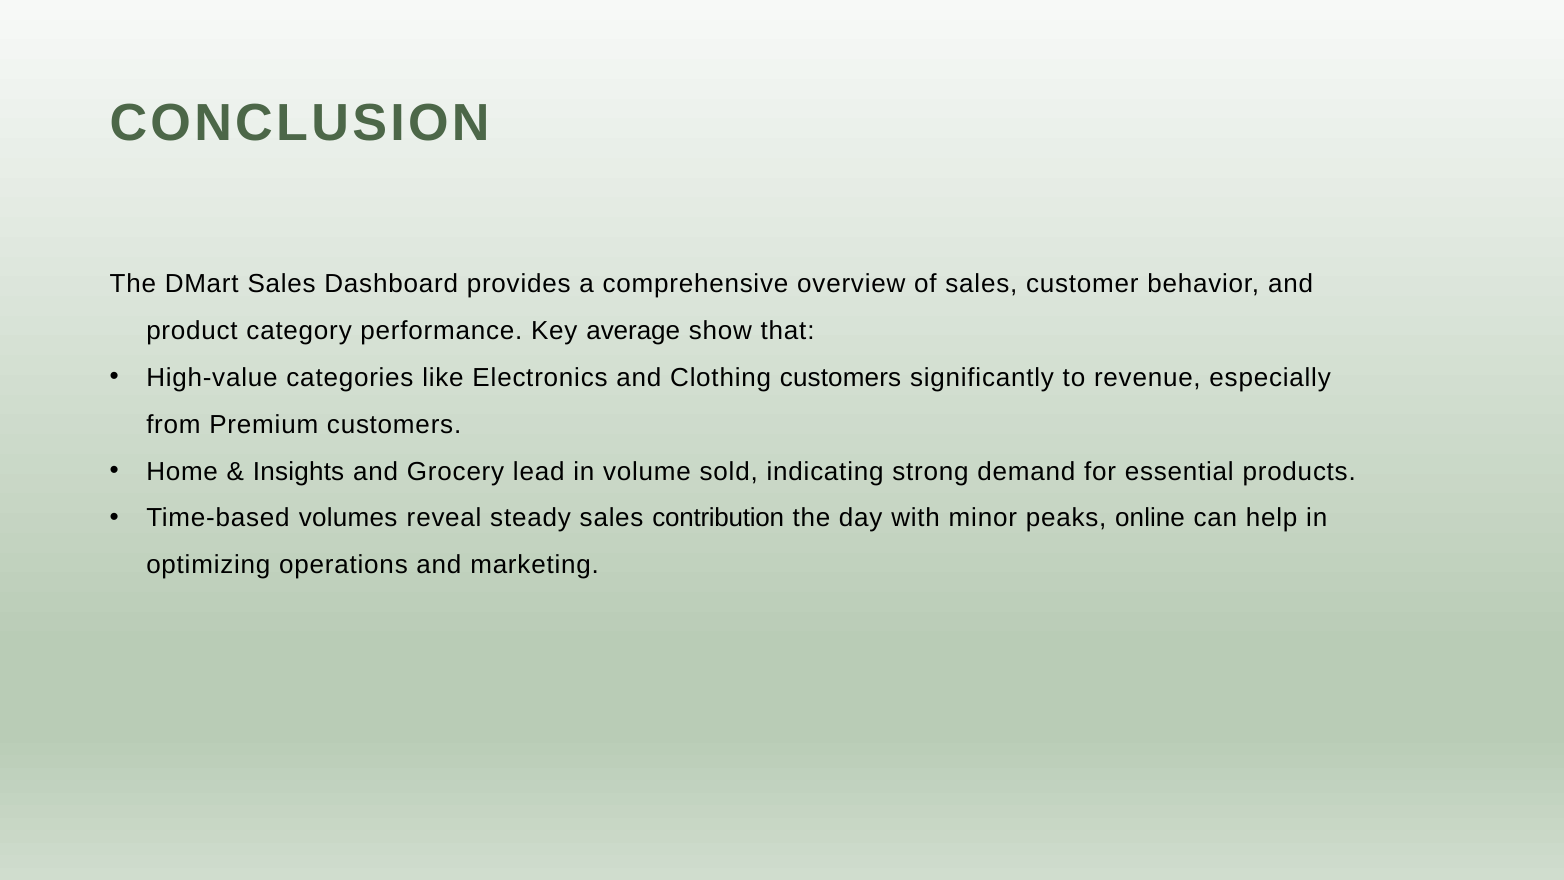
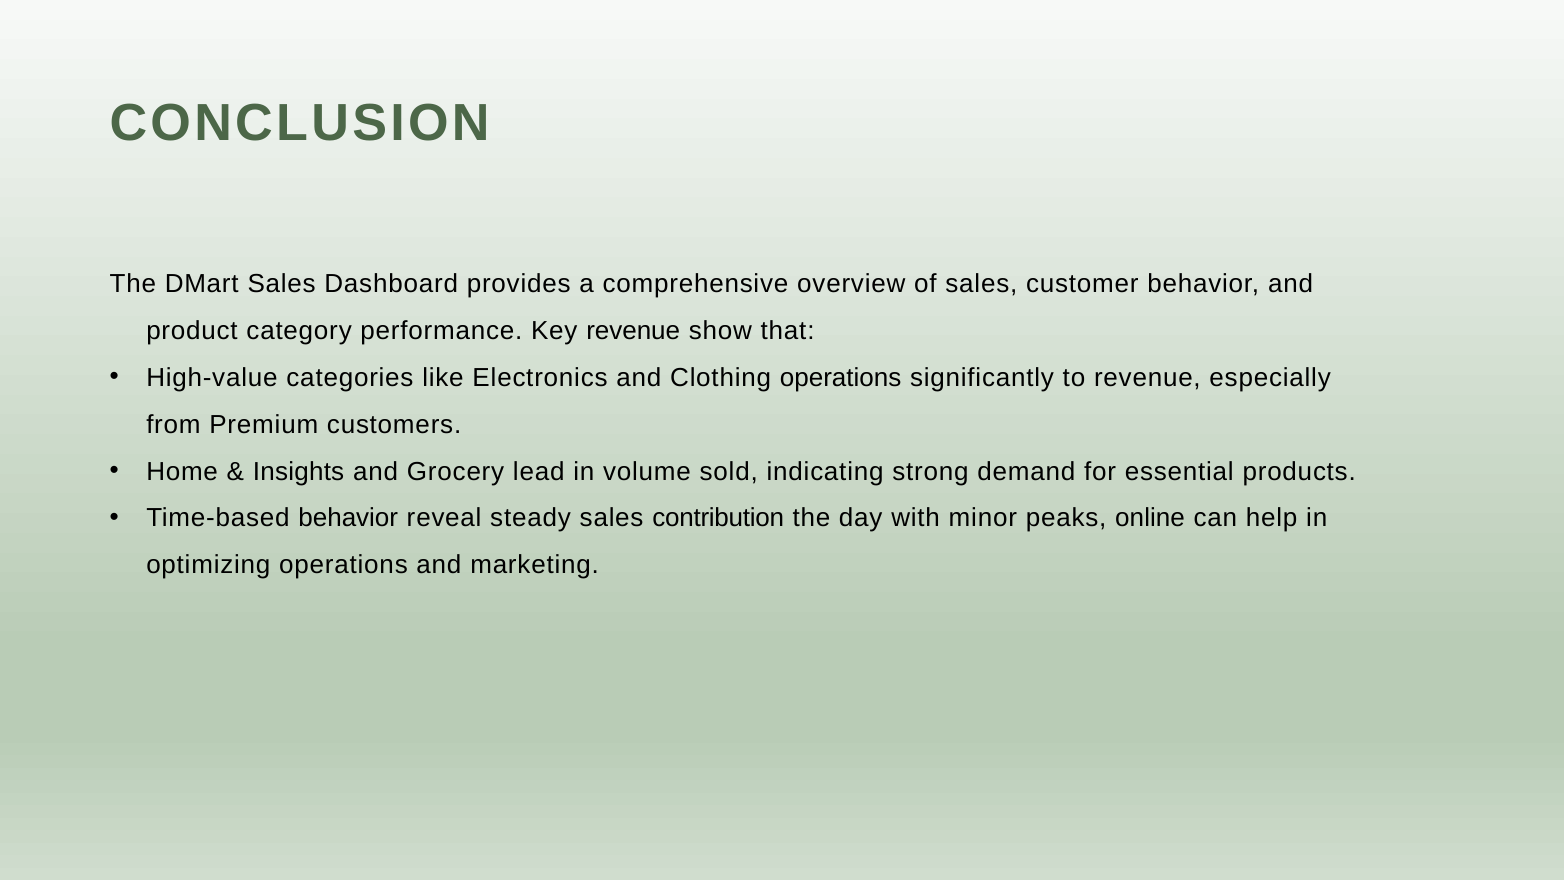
Key average: average -> revenue
Clothing customers: customers -> operations
Time-based volumes: volumes -> behavior
